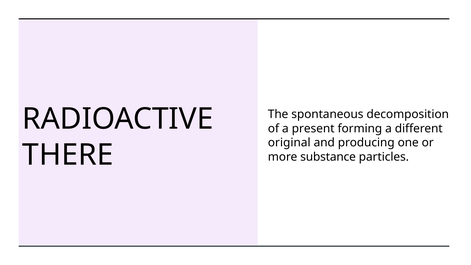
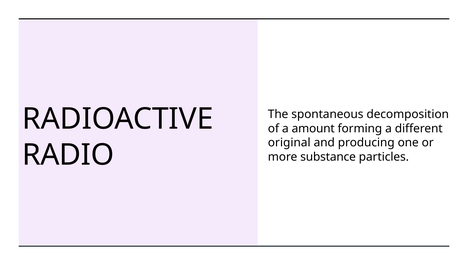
present: present -> amount
THERE: THERE -> RADIO
